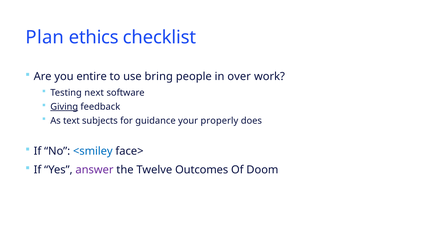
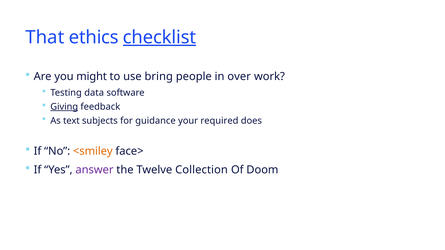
Plan: Plan -> That
checklist underline: none -> present
entire: entire -> might
next: next -> data
properly: properly -> required
<smiley colour: blue -> orange
Outcomes: Outcomes -> Collection
